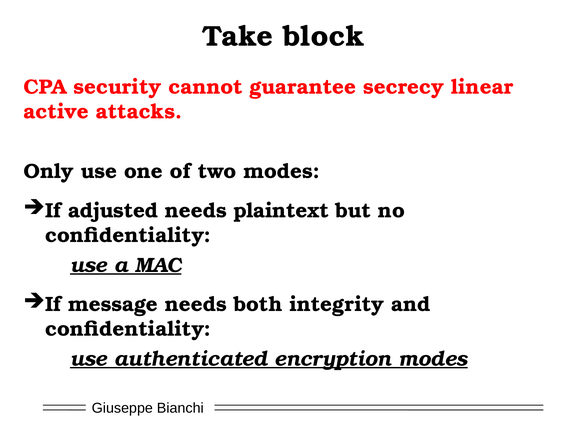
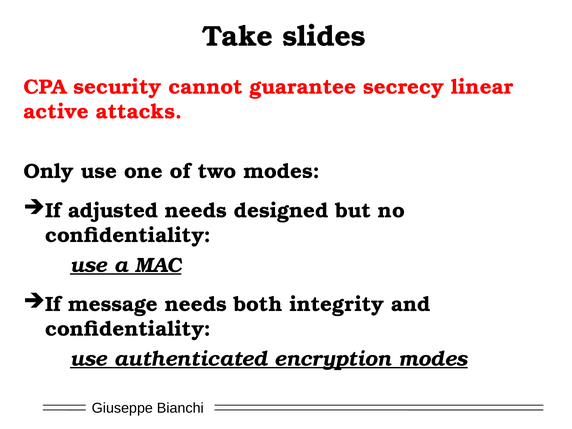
block: block -> slides
plaintext: plaintext -> designed
